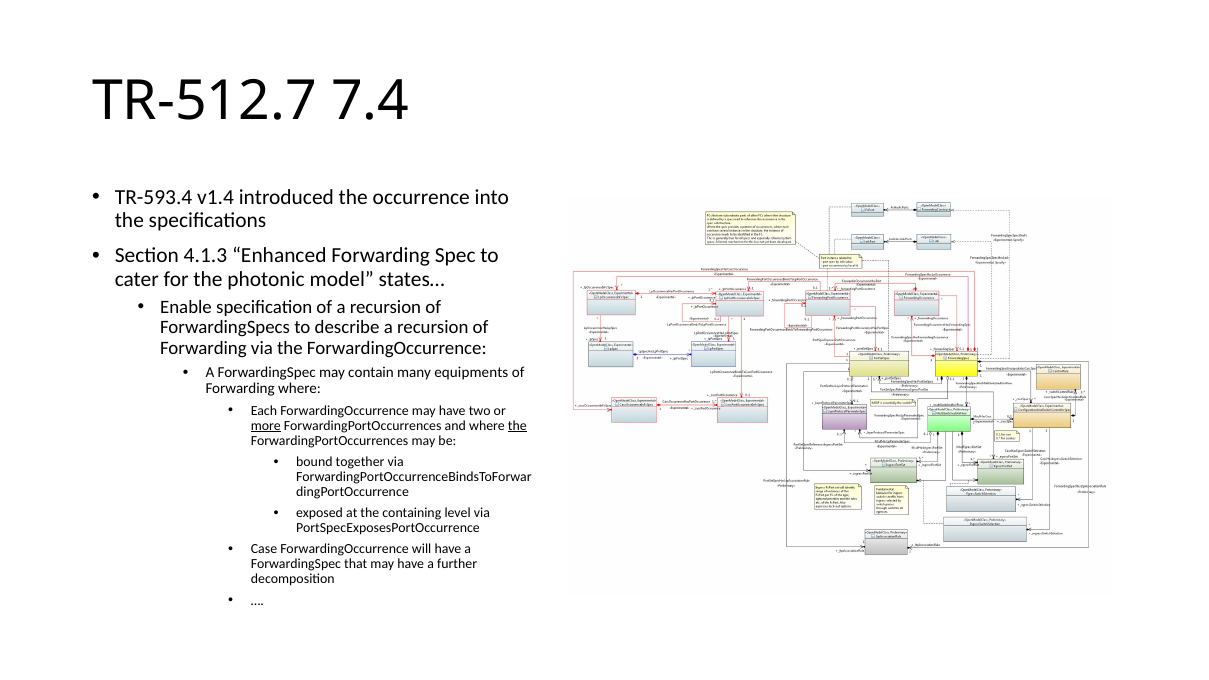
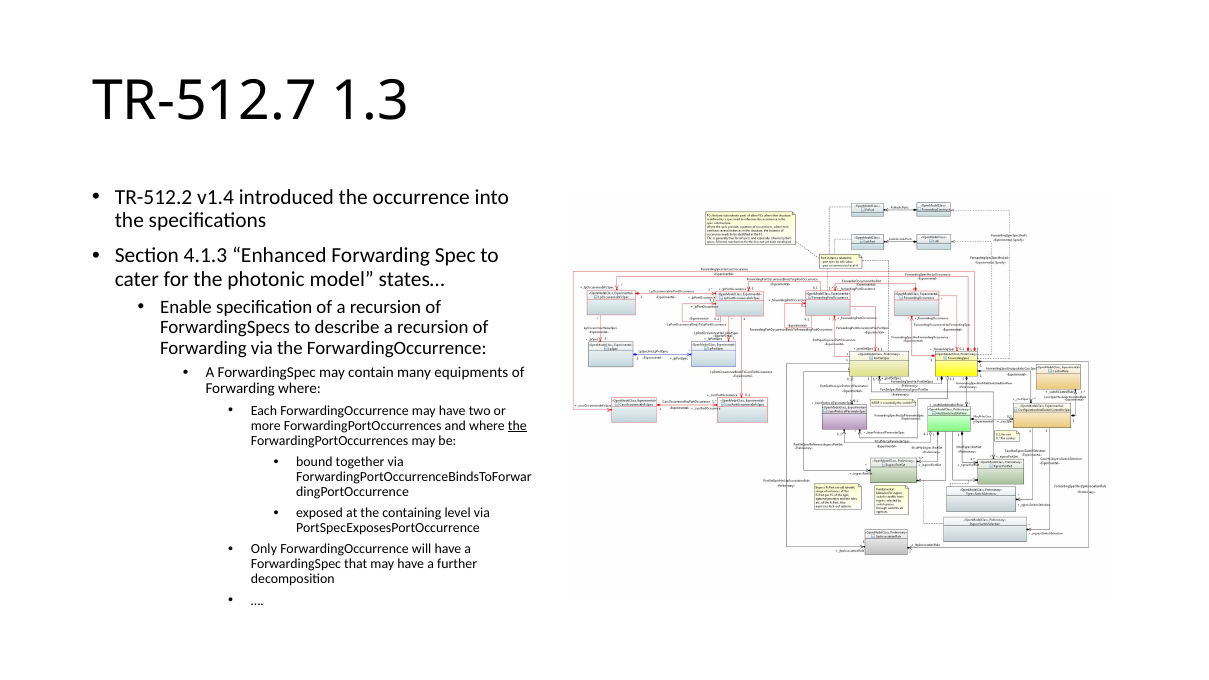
7.4: 7.4 -> 1.3
TR-593.4: TR-593.4 -> TR-512.2
more underline: present -> none
Case: Case -> Only
